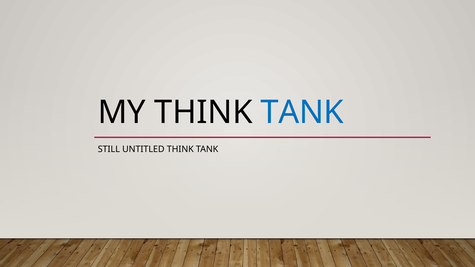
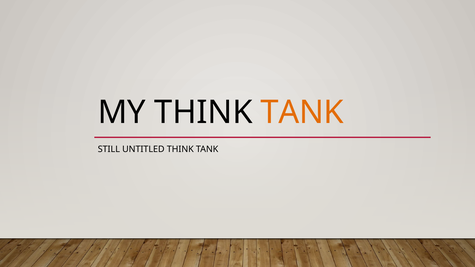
TANK at (302, 112) colour: blue -> orange
